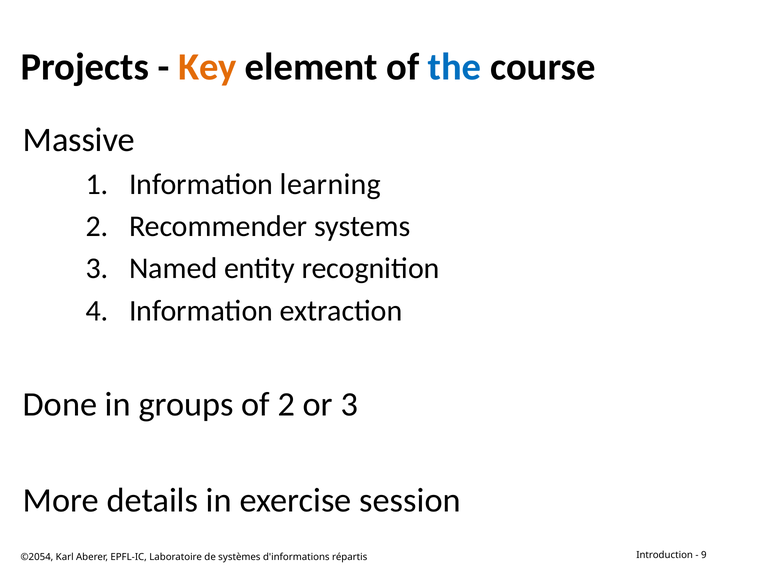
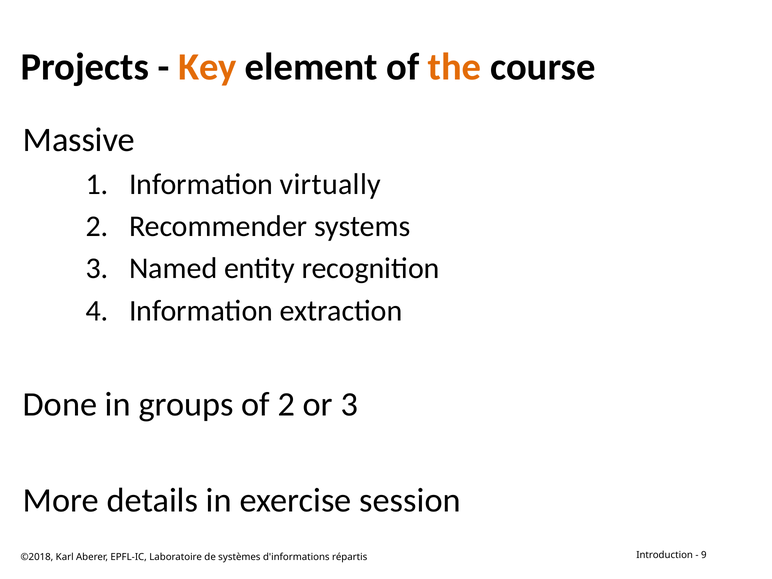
the colour: blue -> orange
learning: learning -> virtually
©2054: ©2054 -> ©2018
